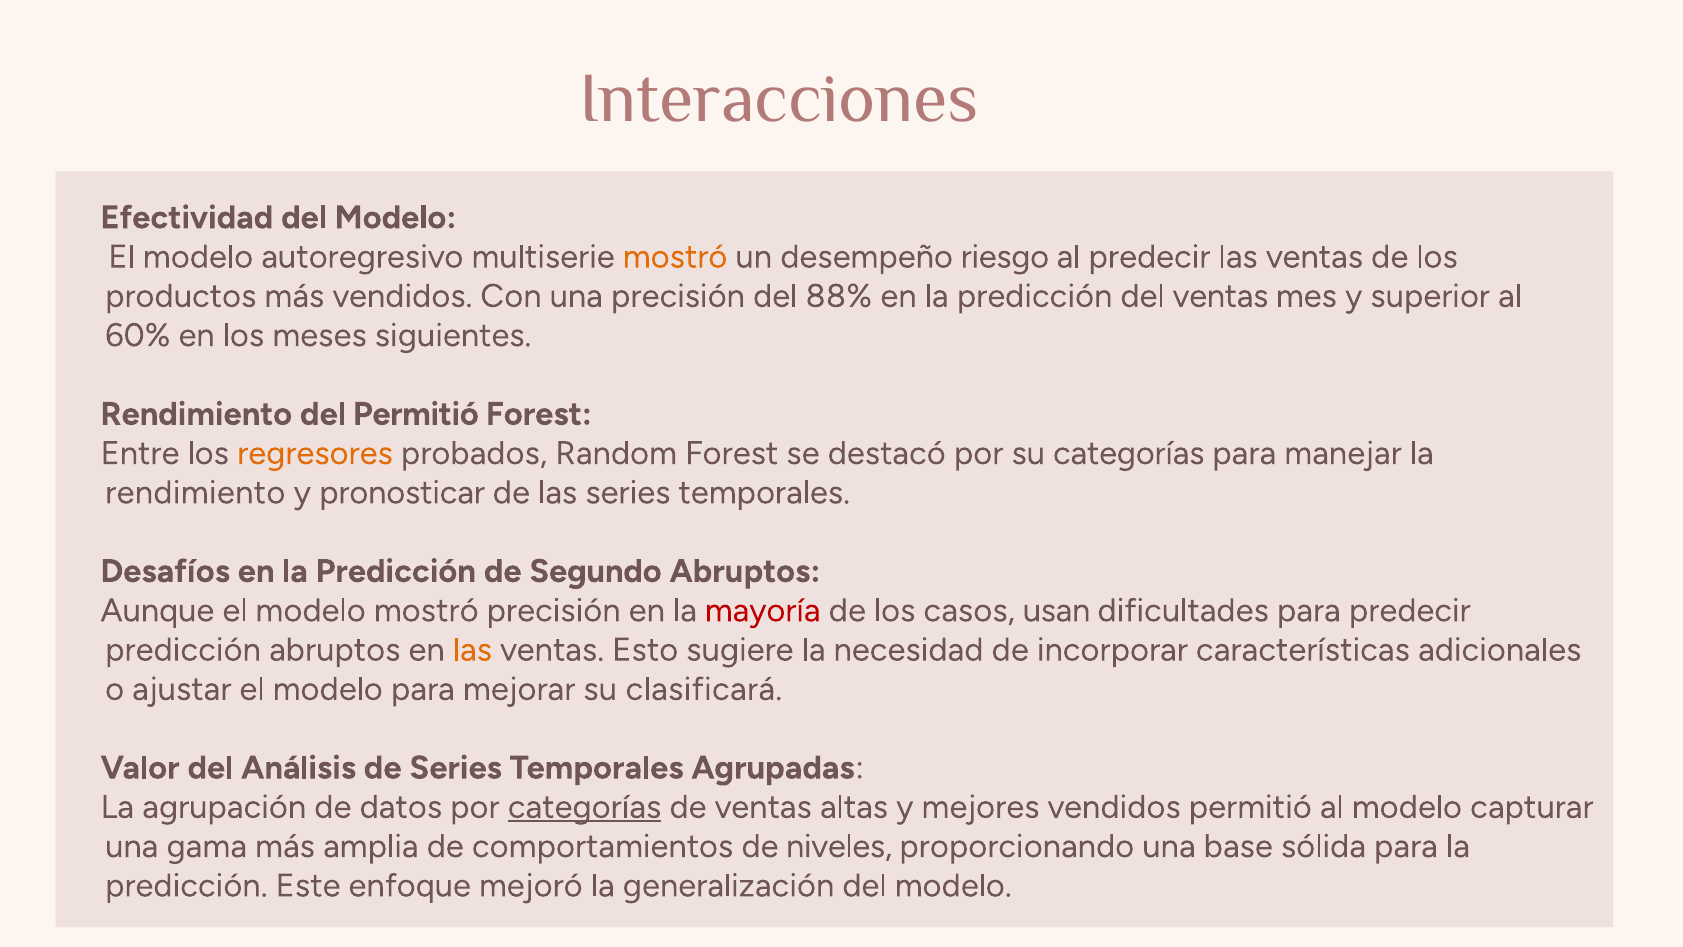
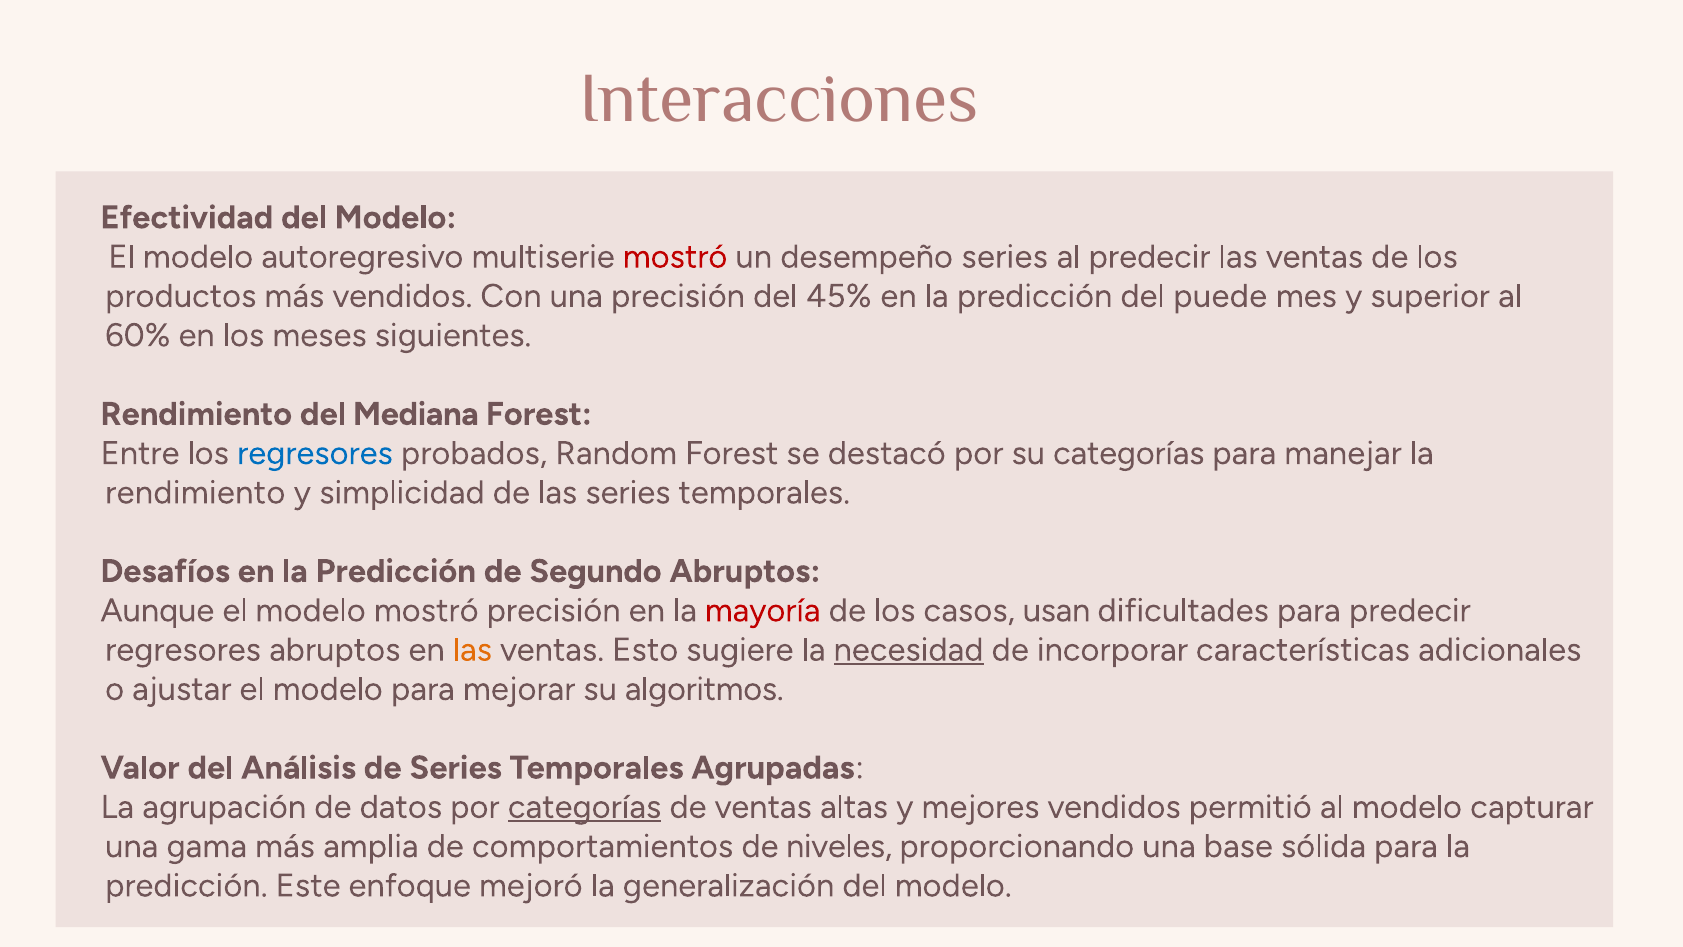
mostró at (675, 257) colour: orange -> red
desempeño riesgo: riesgo -> series
88%: 88% -> 45%
del ventas: ventas -> puede
del Permitió: Permitió -> Mediana
regresores at (315, 453) colour: orange -> blue
pronosticar: pronosticar -> simplicidad
predicción at (183, 650): predicción -> regresores
necesidad underline: none -> present
clasificará: clasificará -> algoritmos
